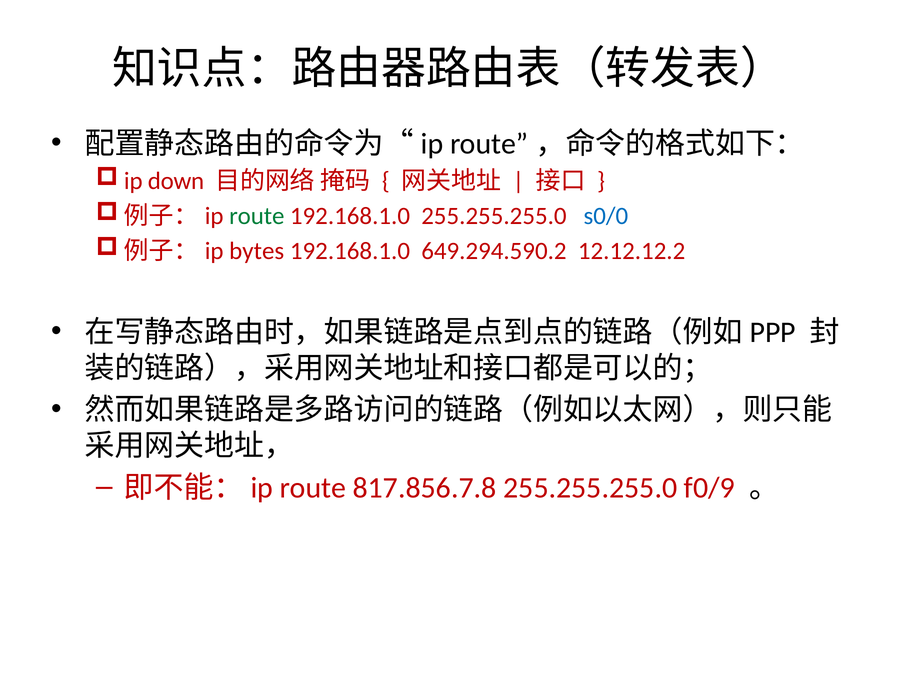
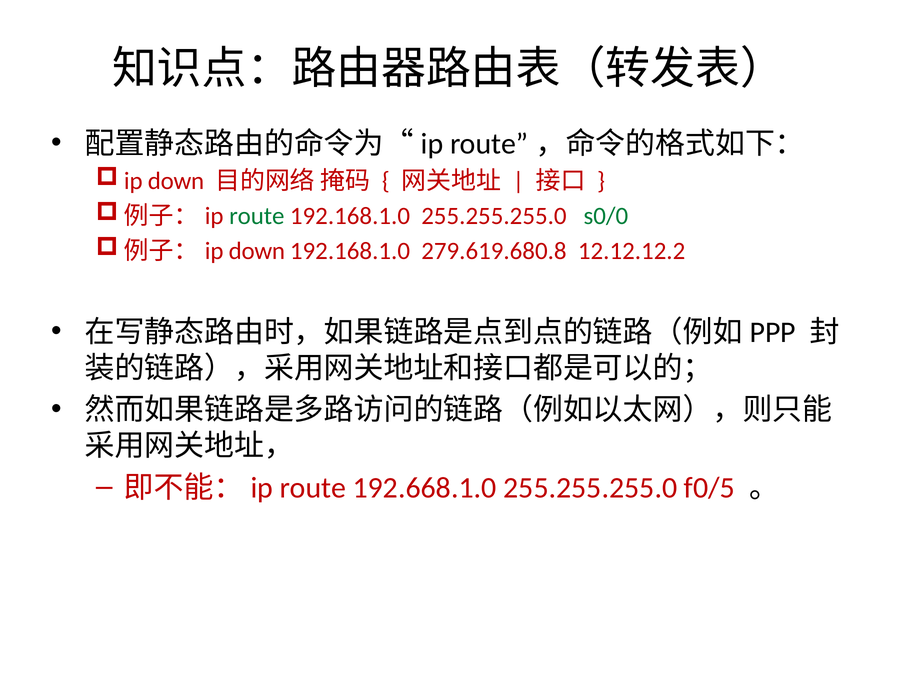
s0/0 colour: blue -> green
bytes at (257, 251): bytes -> down
649.294.590.2: 649.294.590.2 -> 279.619.680.8
817.856.7.8: 817.856.7.8 -> 192.668.1.0
f0/9: f0/9 -> f0/5
